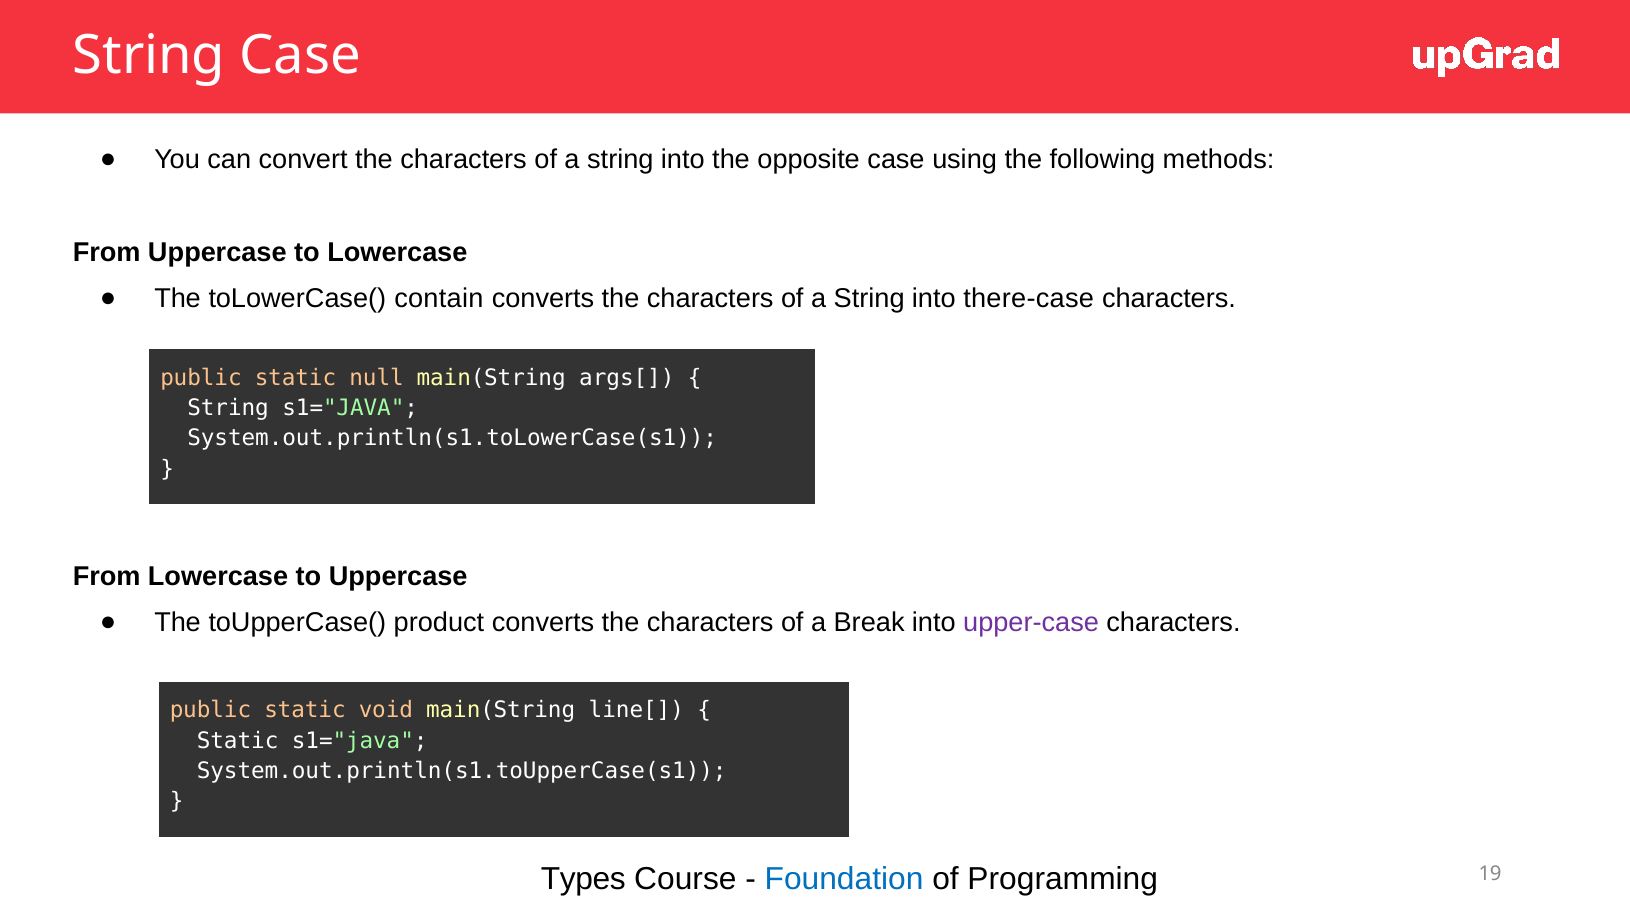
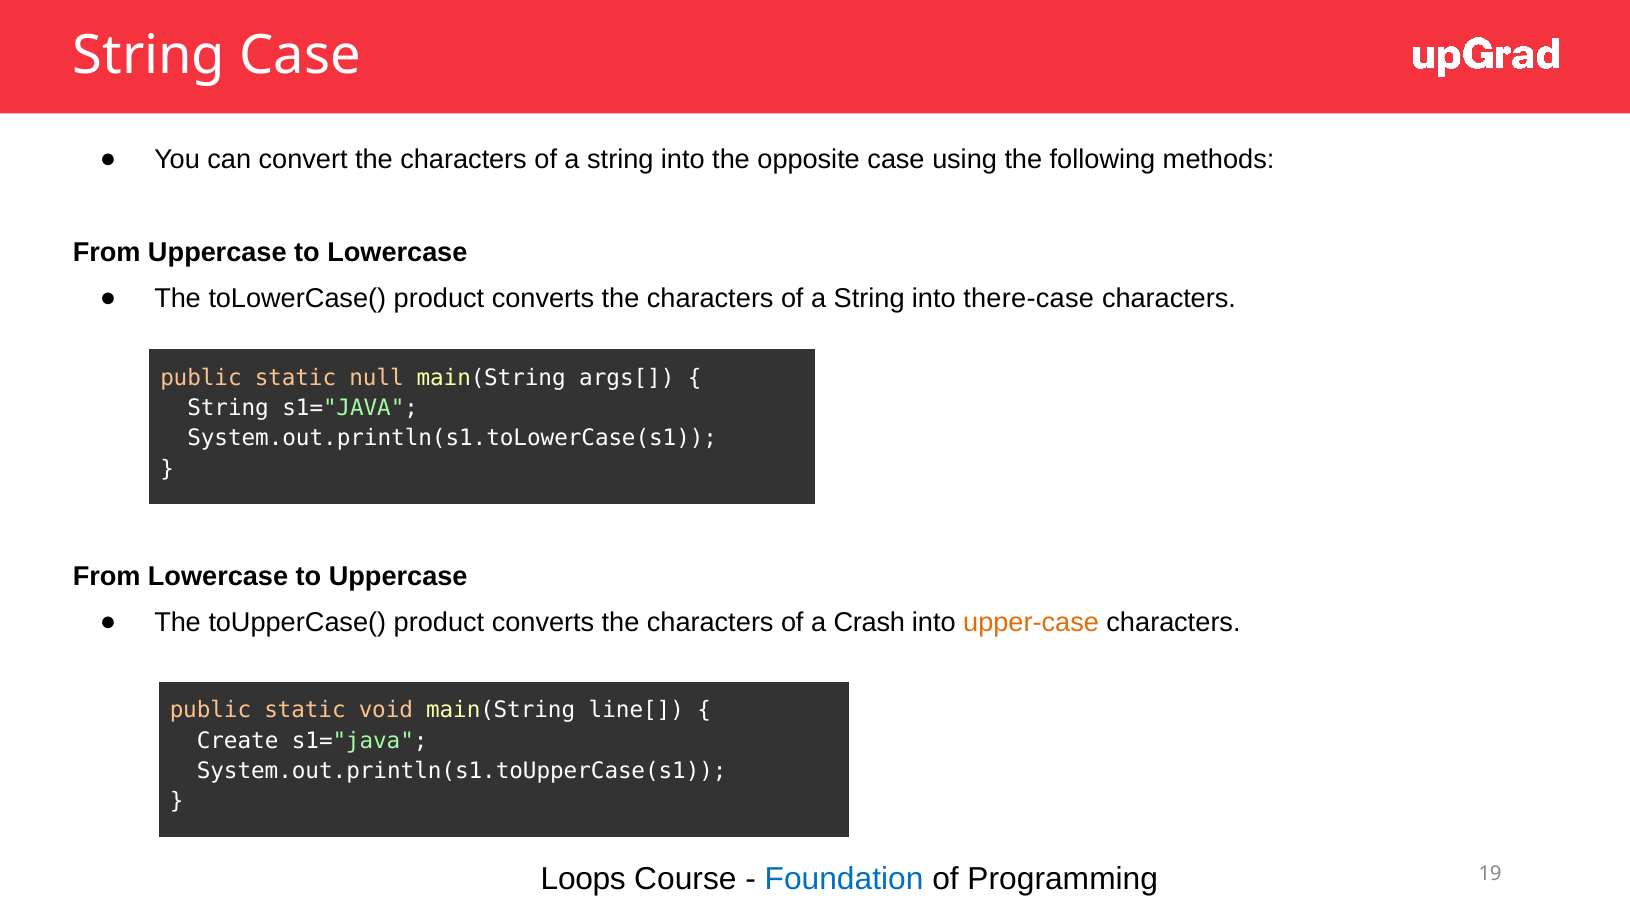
toLowerCase( contain: contain -> product
Break: Break -> Crash
upper-case colour: purple -> orange
Static at (238, 741): Static -> Create
Types: Types -> Loops
